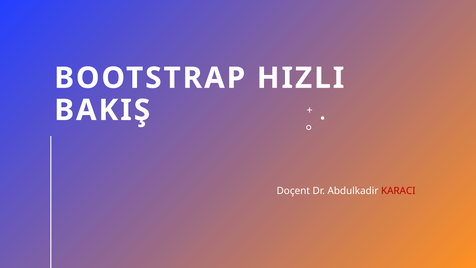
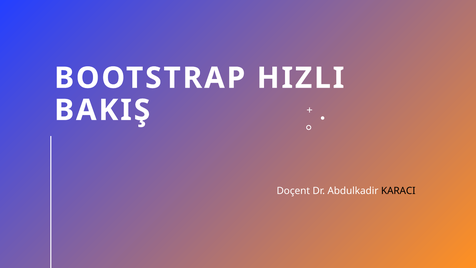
KARACI colour: red -> black
